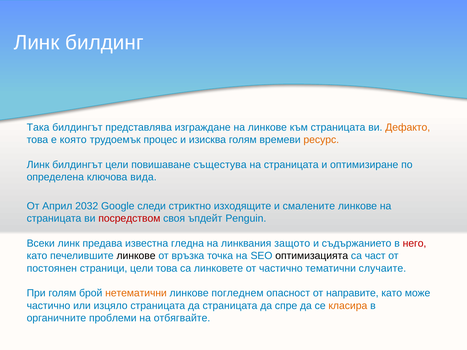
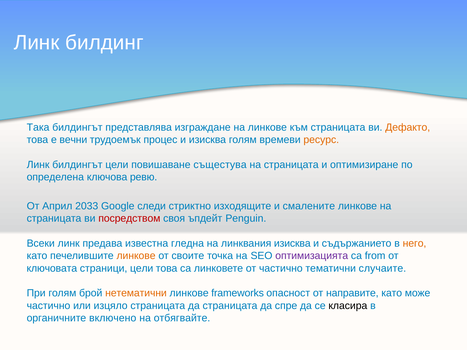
която: която -> вечни
вида: вида -> ревю
2032: 2032 -> 2033
линквания защото: защото -> изисква
него colour: red -> orange
линкове at (136, 256) colour: black -> orange
връзка: връзка -> своите
оптимизацията colour: black -> purple
част: част -> from
постоянен: постоянен -> ключовата
погледнем: погледнем -> frameworks
класира colour: orange -> black
проблеми: проблеми -> включено
